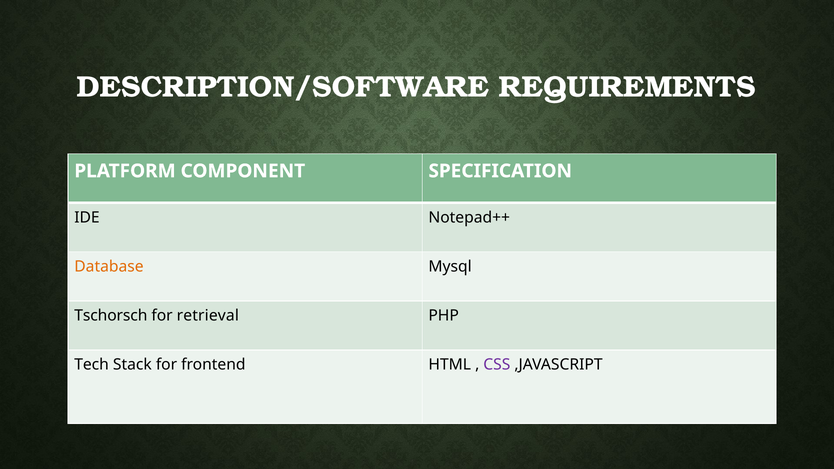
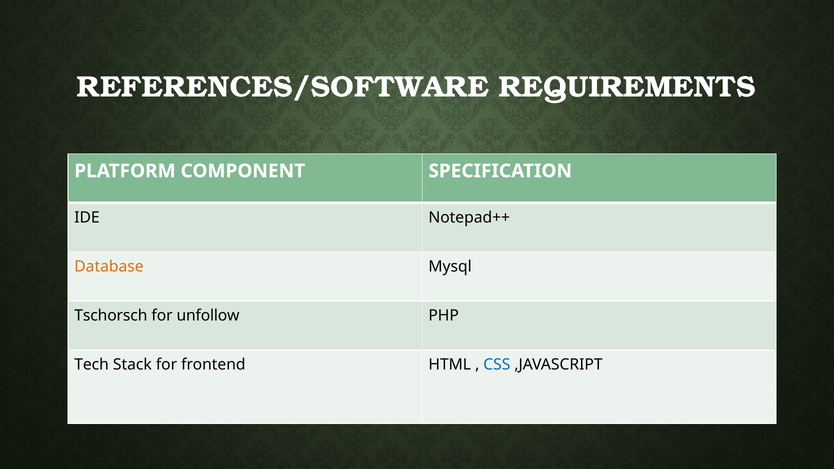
DESCRIPTION/SOFTWARE: DESCRIPTION/SOFTWARE -> REFERENCES/SOFTWARE
retrieval: retrieval -> unfollow
CSS colour: purple -> blue
